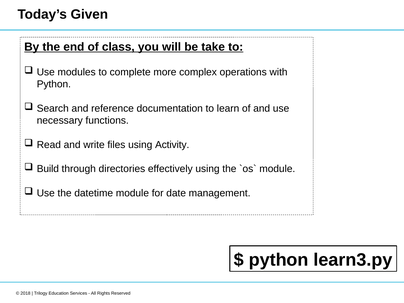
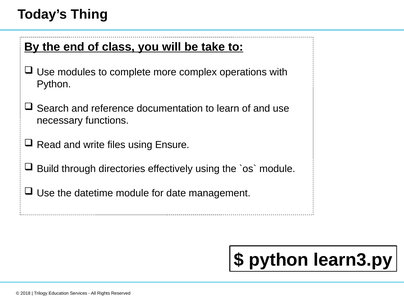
Given: Given -> Thing
Activity: Activity -> Ensure
